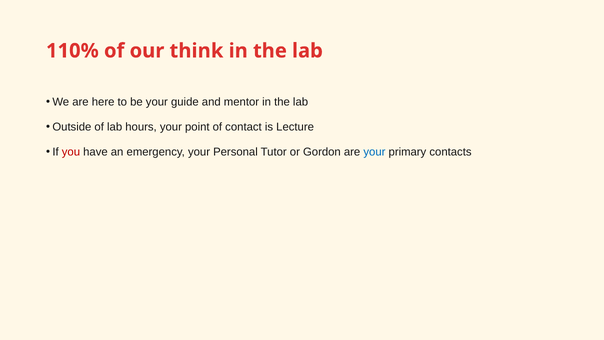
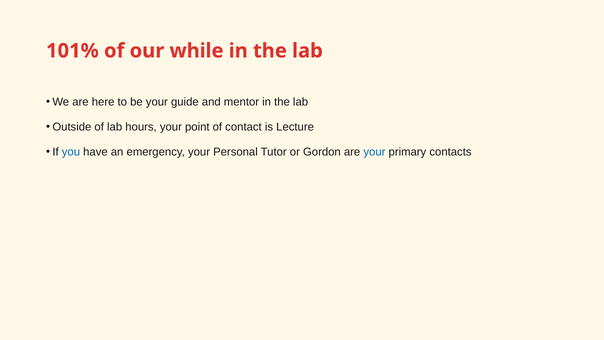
110%: 110% -> 101%
think: think -> while
you colour: red -> blue
